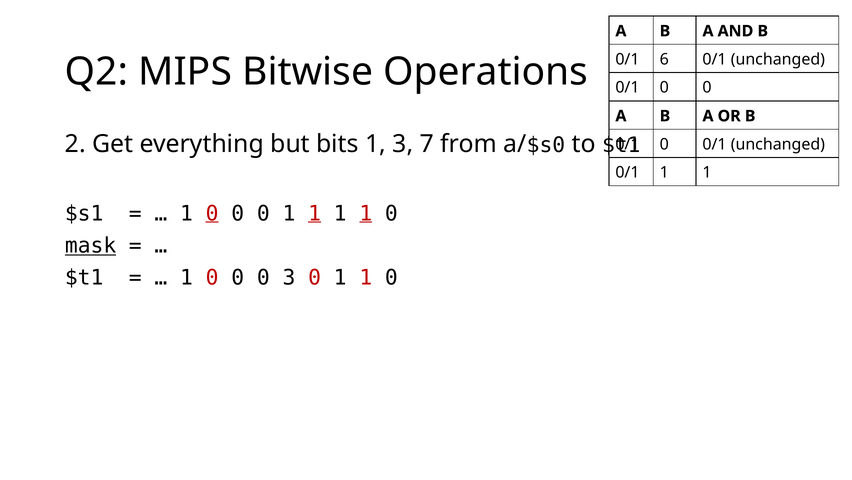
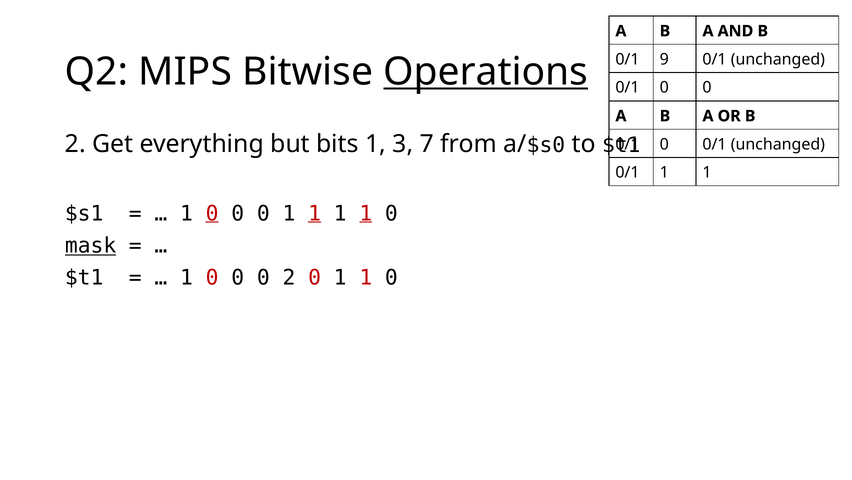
6: 6 -> 9
Operations underline: none -> present
0 3: 3 -> 2
